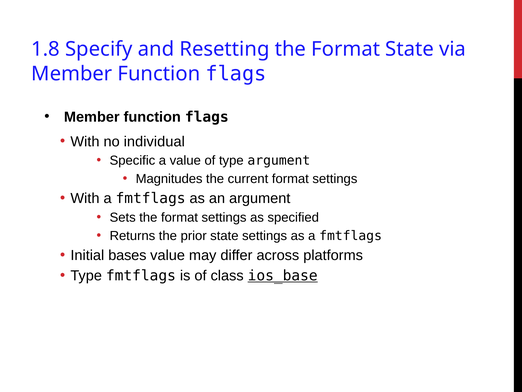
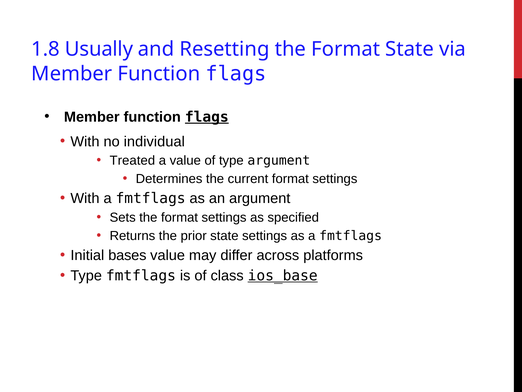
Specify: Specify -> Usually
flags at (207, 117) underline: none -> present
Specific: Specific -> Treated
Magnitudes: Magnitudes -> Determines
